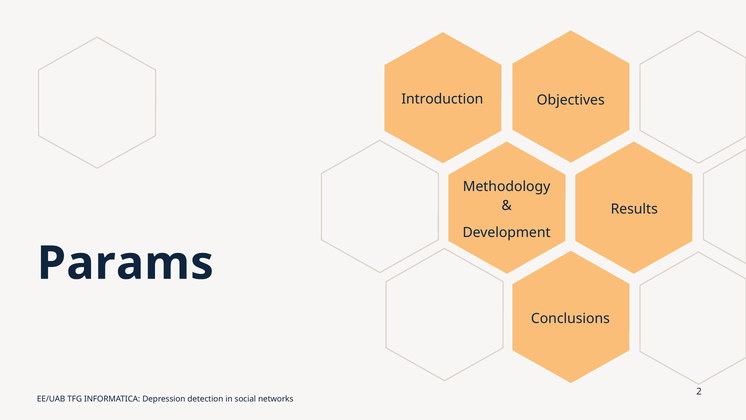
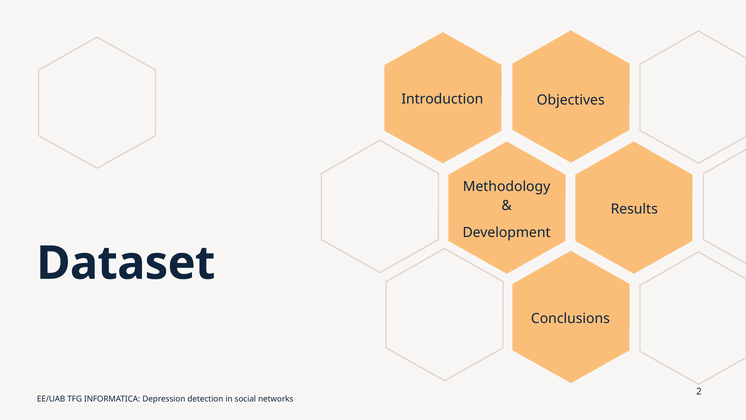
Params: Params -> Dataset
